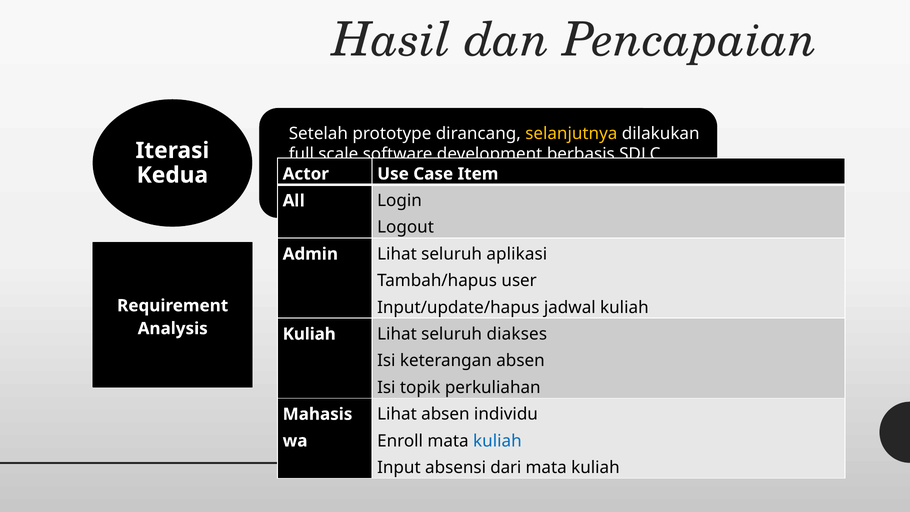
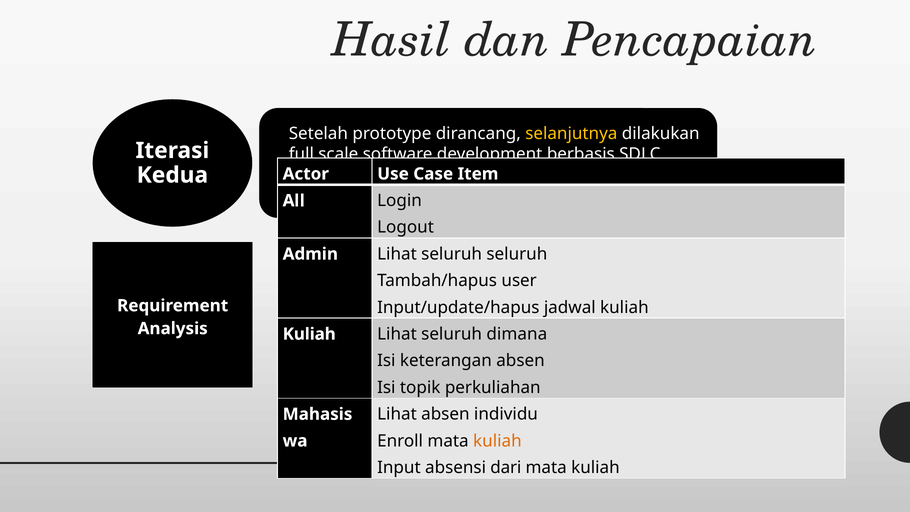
seluruh aplikasi: aplikasi -> seluruh
diakses: diakses -> dimana
kuliah at (497, 441) colour: blue -> orange
